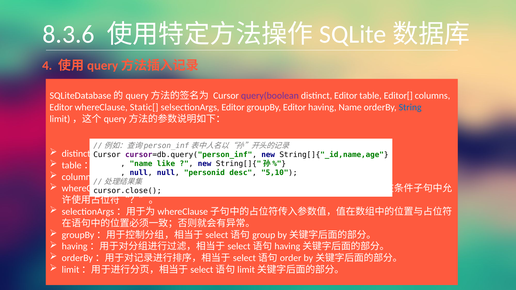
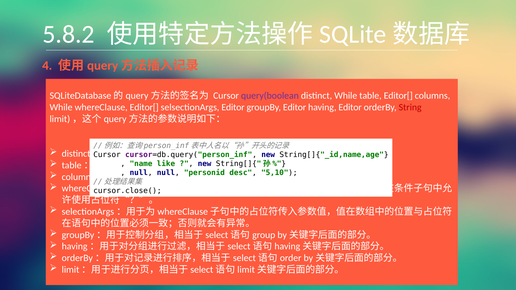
8.3.6: 8.3.6 -> 5.8.2
distinct Editor: Editor -> While
Editor at (61, 107): Editor -> While
whereClause Static[: Static[ -> Editor[
having Name: Name -> Editor
String colour: blue -> red
